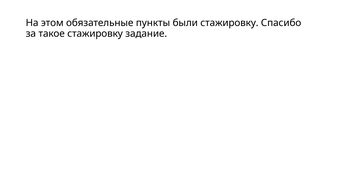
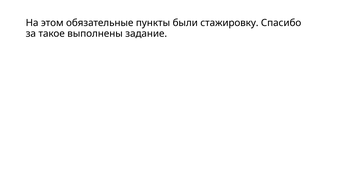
такое стажировку: стажировку -> выполнены
